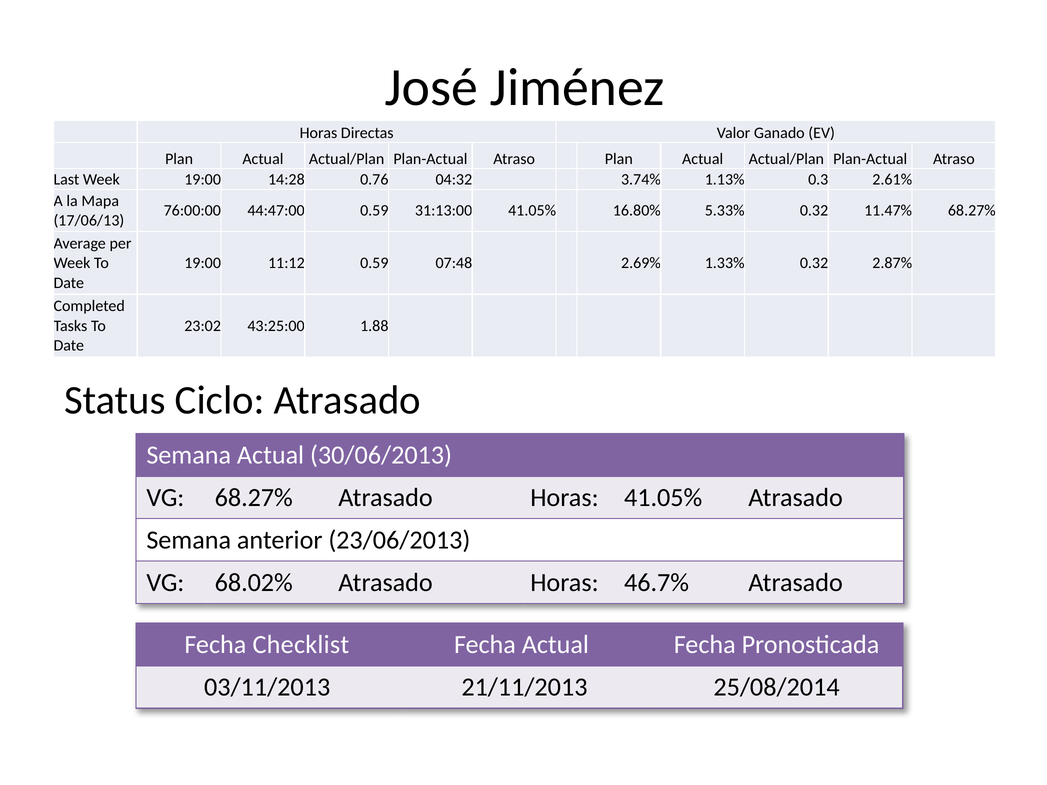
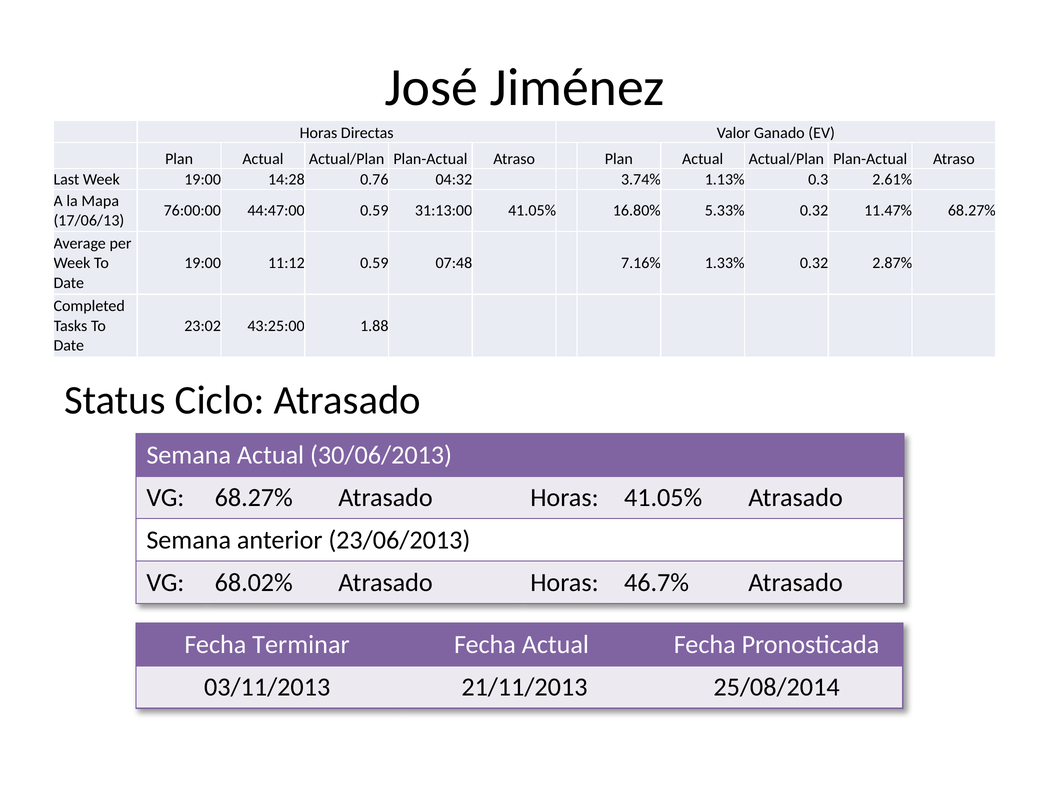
2.69%: 2.69% -> 7.16%
Checklist: Checklist -> Terminar
